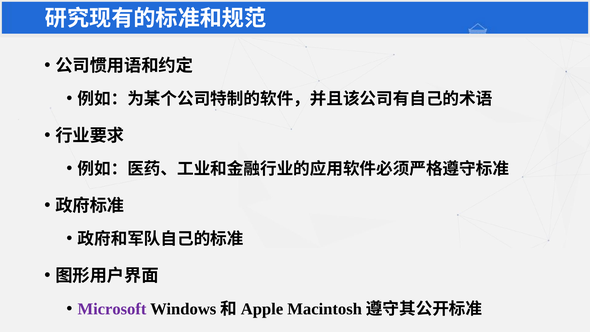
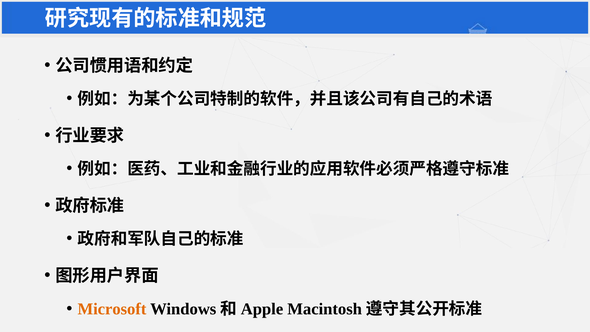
Microsoft colour: purple -> orange
